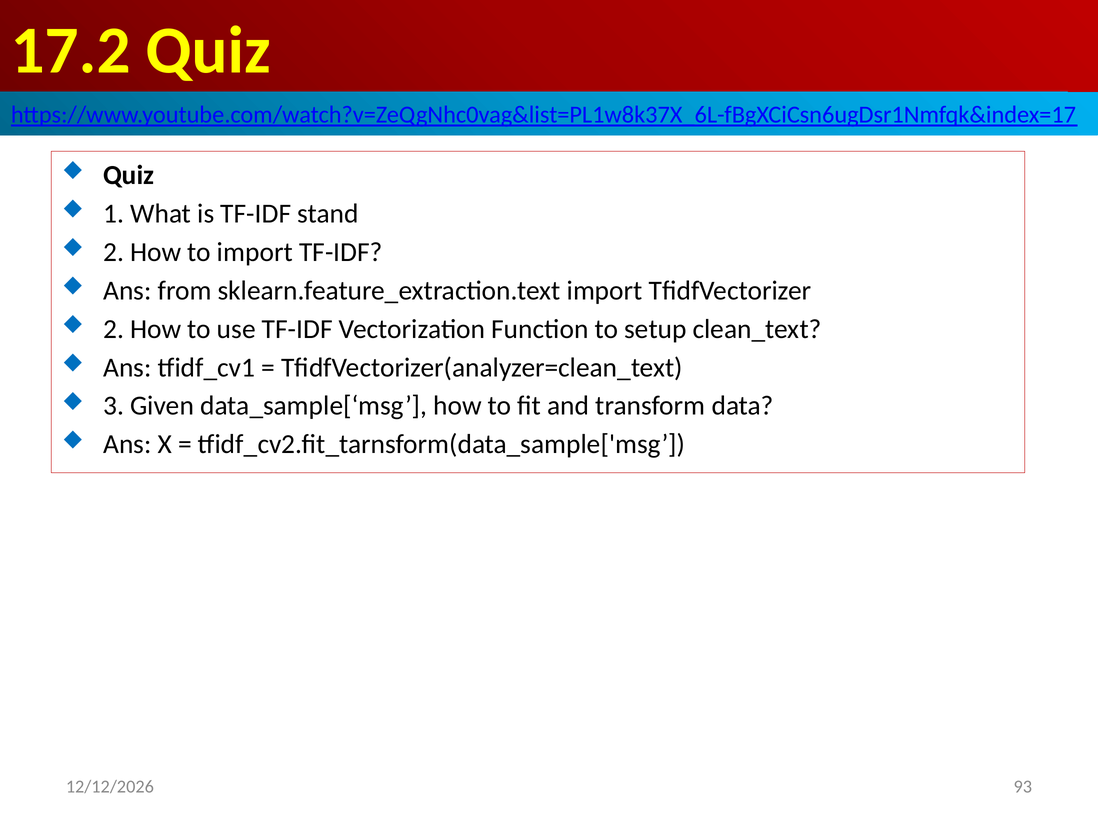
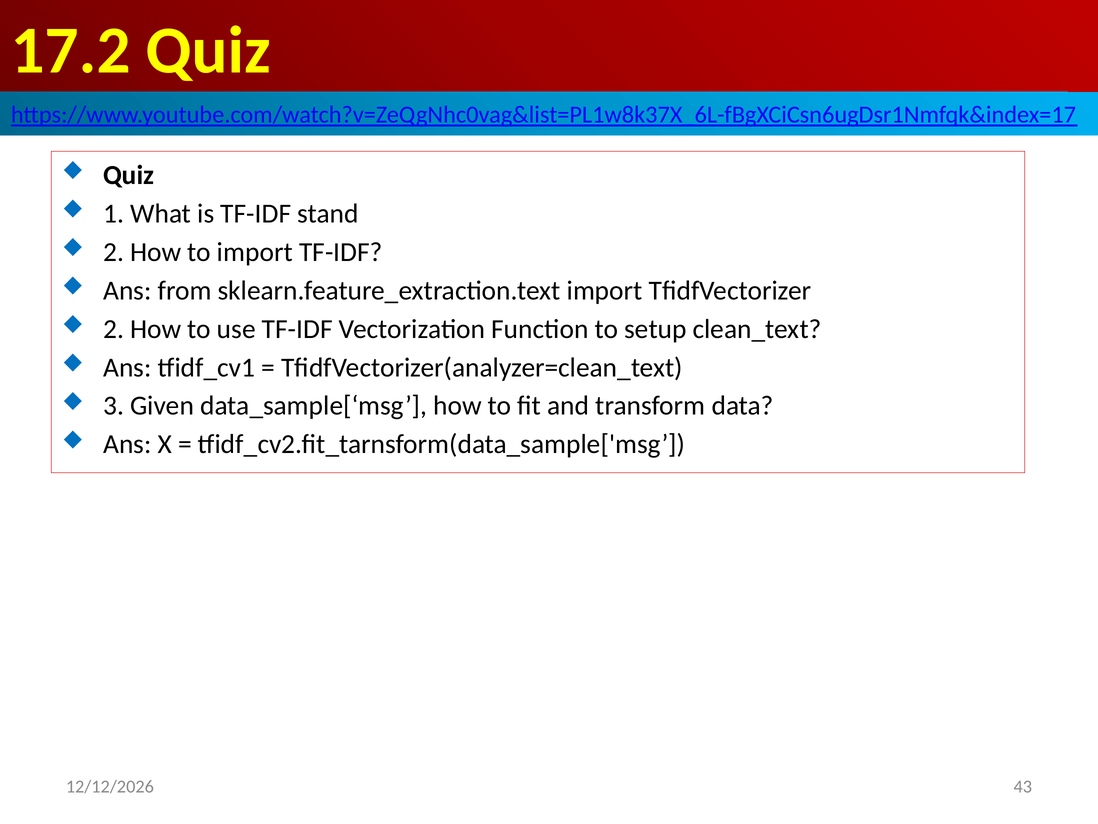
93: 93 -> 43
